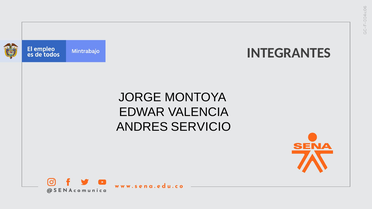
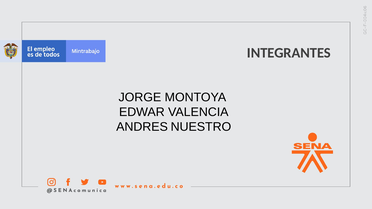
SERVICIO: SERVICIO -> NUESTRO
